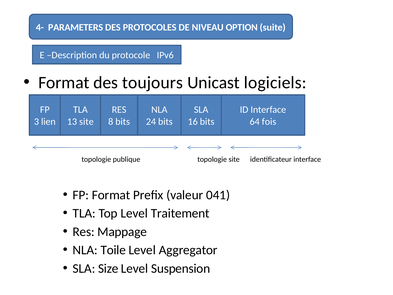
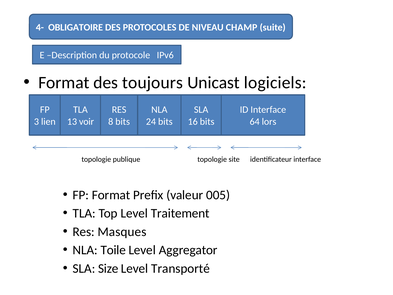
PARAMETERS: PARAMETERS -> OBLIGATOIRE
OPTION: OPTION -> CHAMP
13 site: site -> voir
fois: fois -> lors
041: 041 -> 005
Mappage: Mappage -> Masques
Suspension: Suspension -> Transporté
